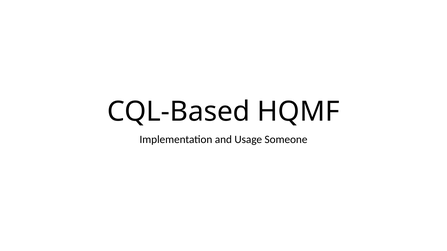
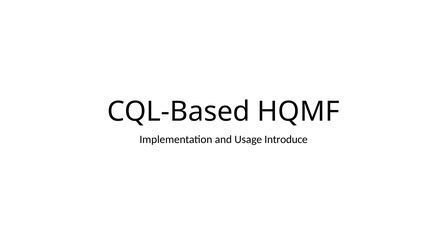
Someone: Someone -> Introduce
